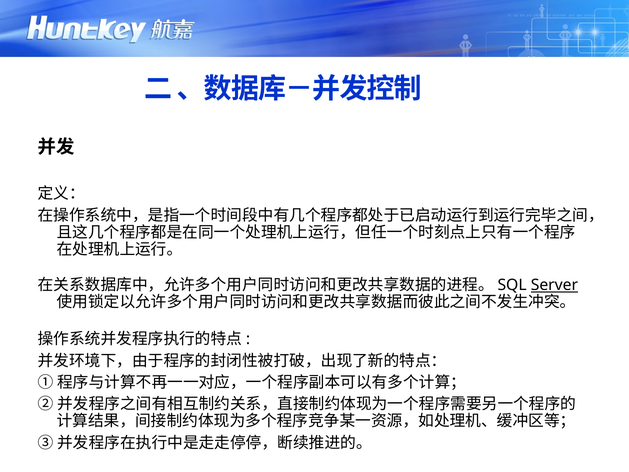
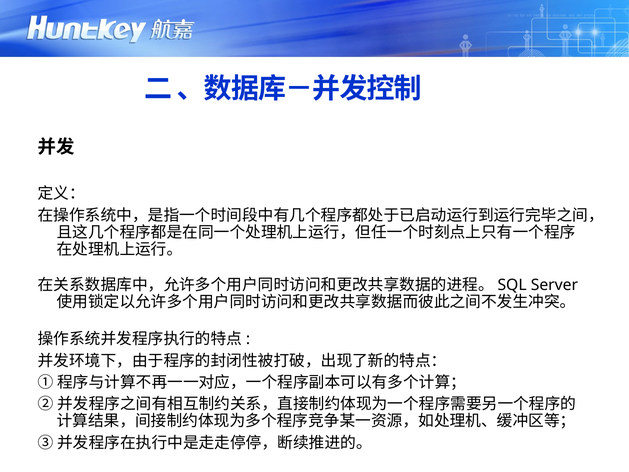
Server underline: present -> none
